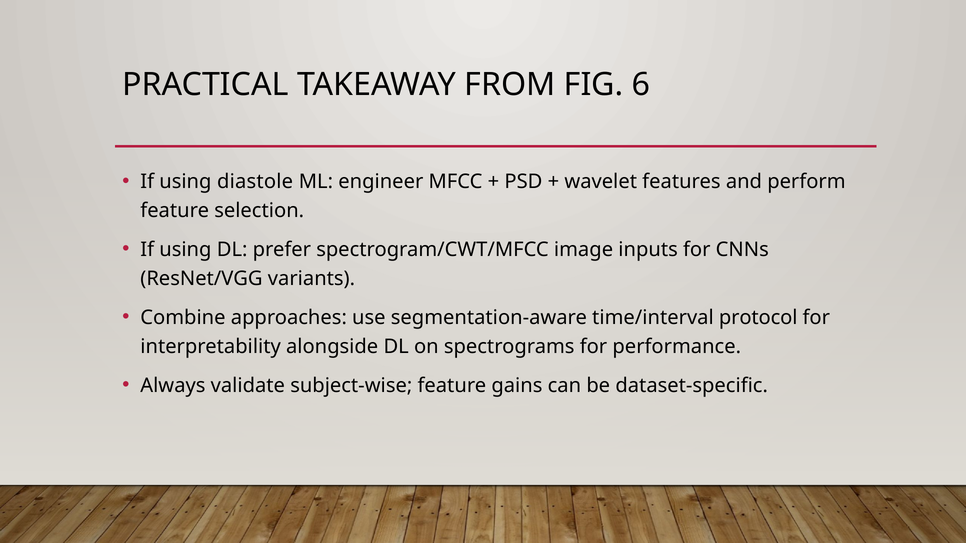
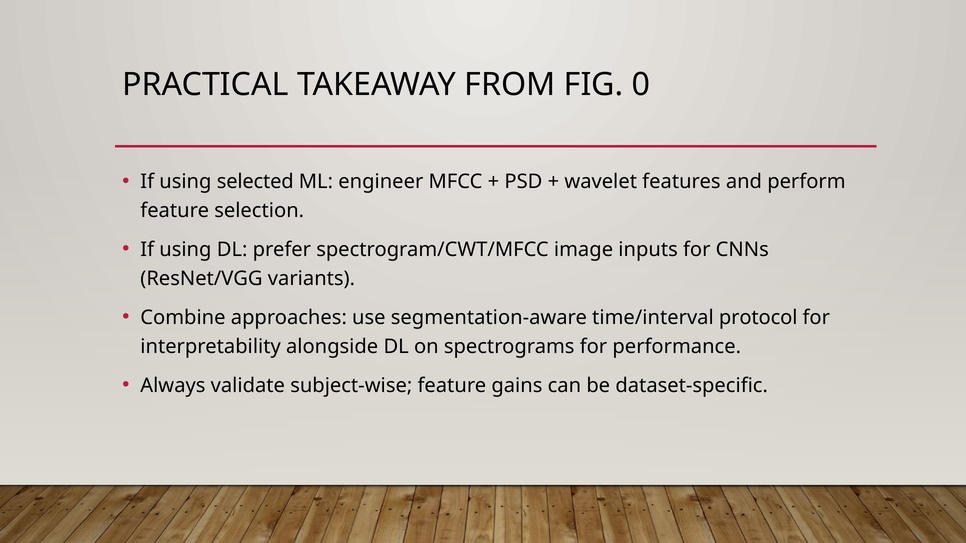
6: 6 -> 0
diastole: diastole -> selected
